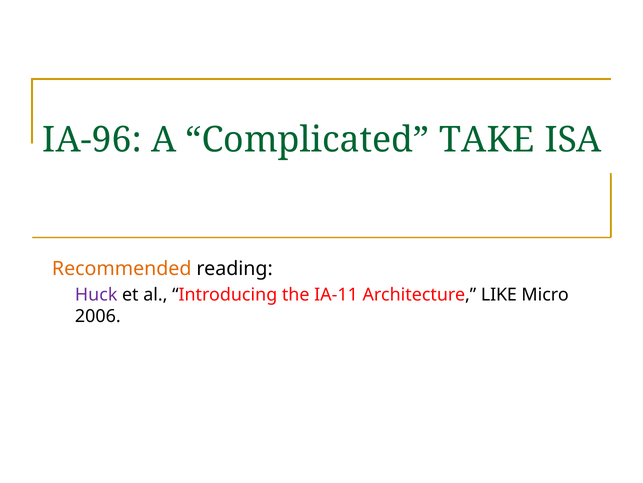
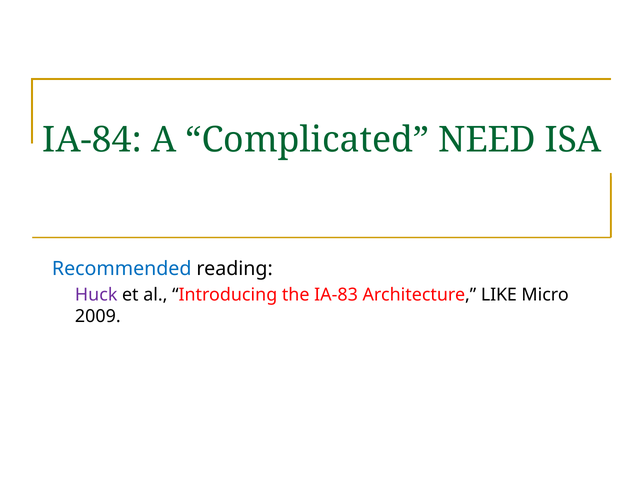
IA-96: IA-96 -> IA-84
TAKE: TAKE -> NEED
Recommended colour: orange -> blue
IA-11: IA-11 -> IA-83
2006: 2006 -> 2009
